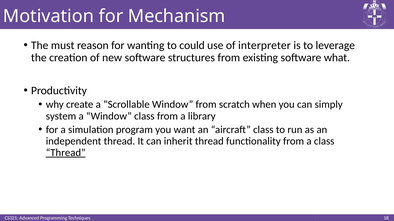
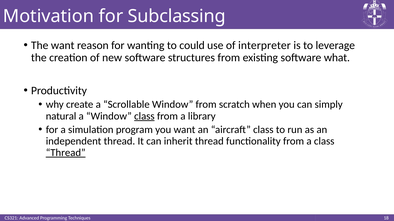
Mechanism: Mechanism -> Subclassing
The must: must -> want
system: system -> natural
class at (144, 116) underline: none -> present
